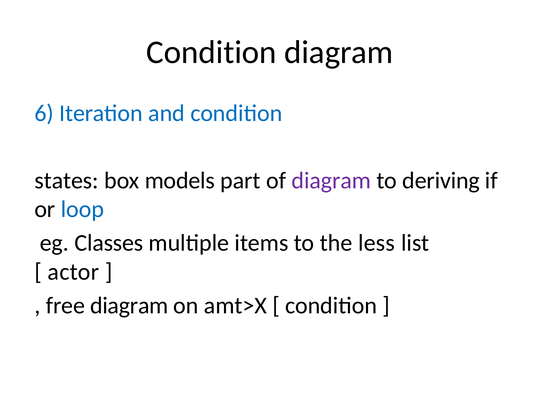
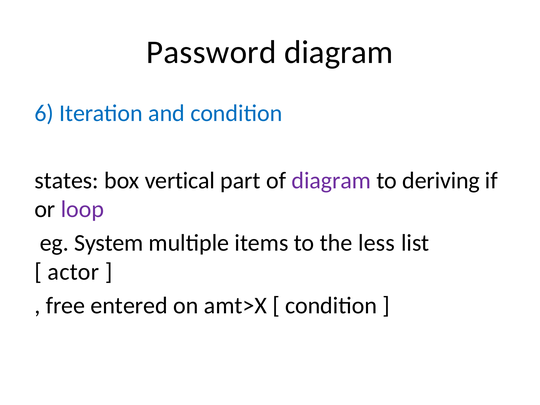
Condition at (211, 52): Condition -> Password
models: models -> vertical
loop colour: blue -> purple
Classes: Classes -> System
free diagram: diagram -> entered
